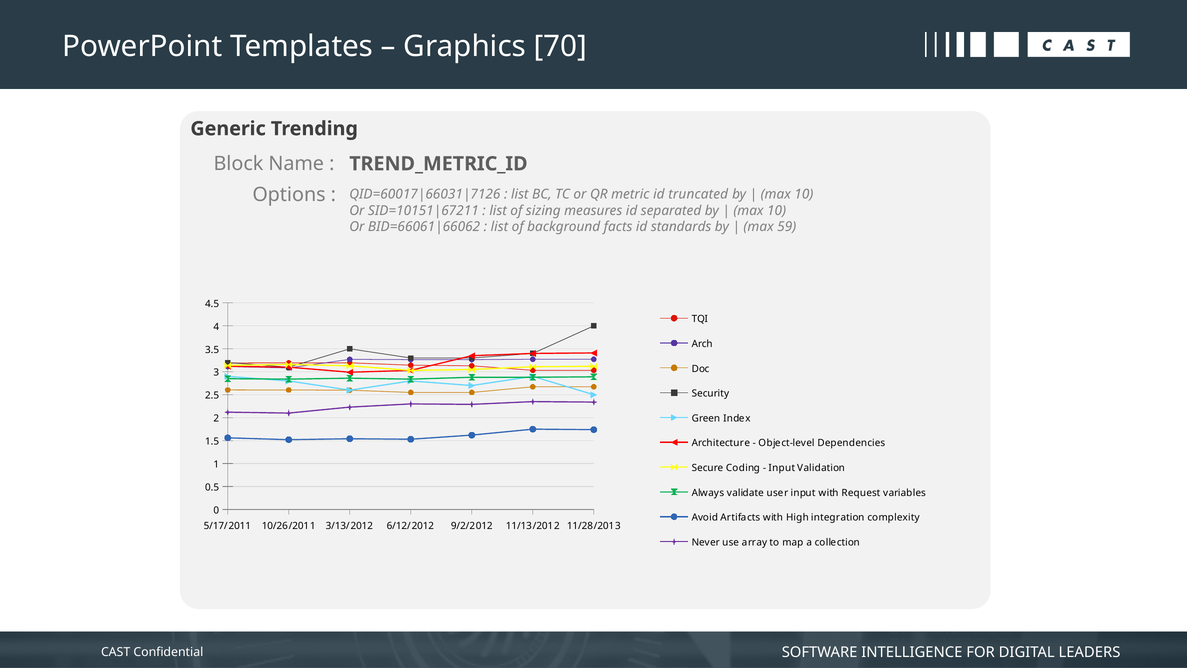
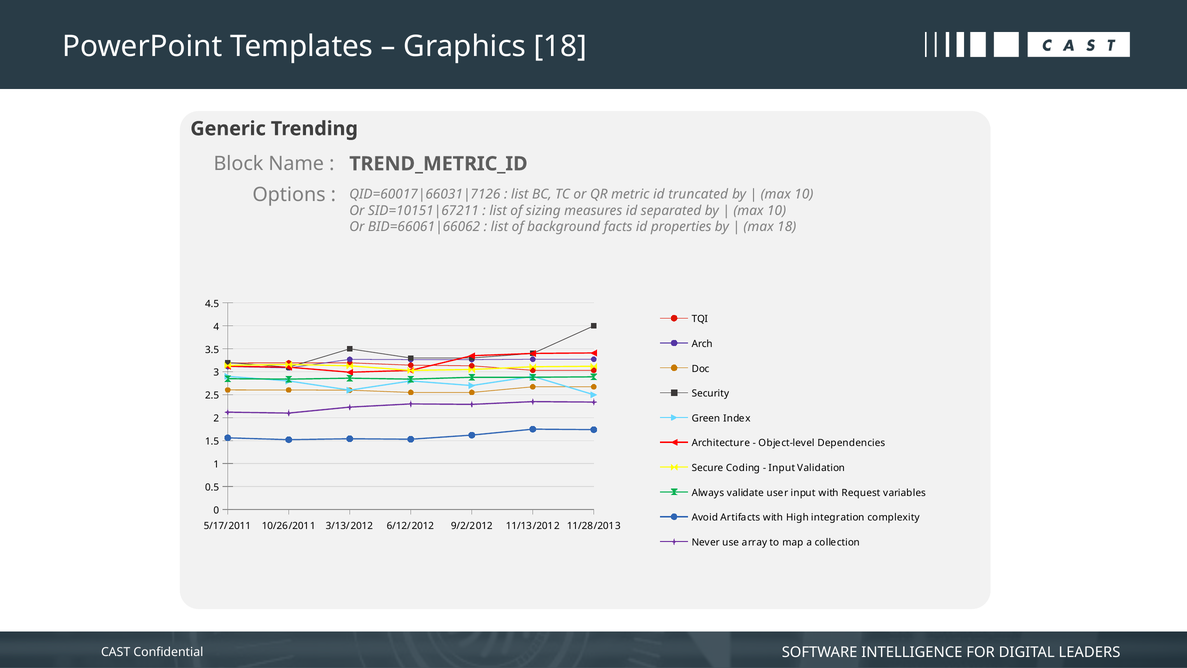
Graphics 70: 70 -> 18
standards: standards -> properties
max 59: 59 -> 18
